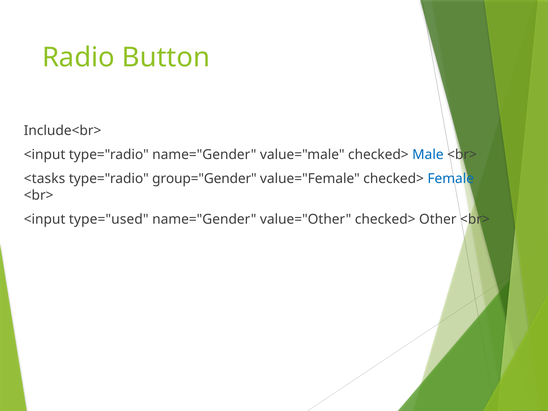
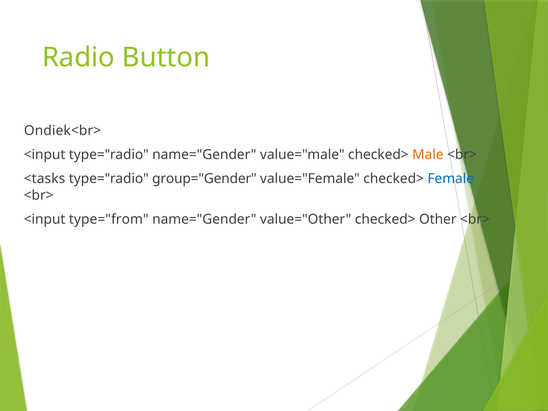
Include<br>: Include<br> -> Ondiek<br>
Male colour: blue -> orange
type="used: type="used -> type="from
